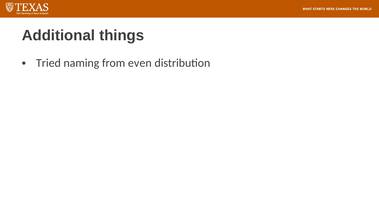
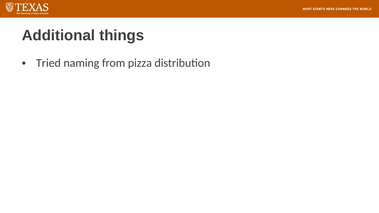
even: even -> pizza
